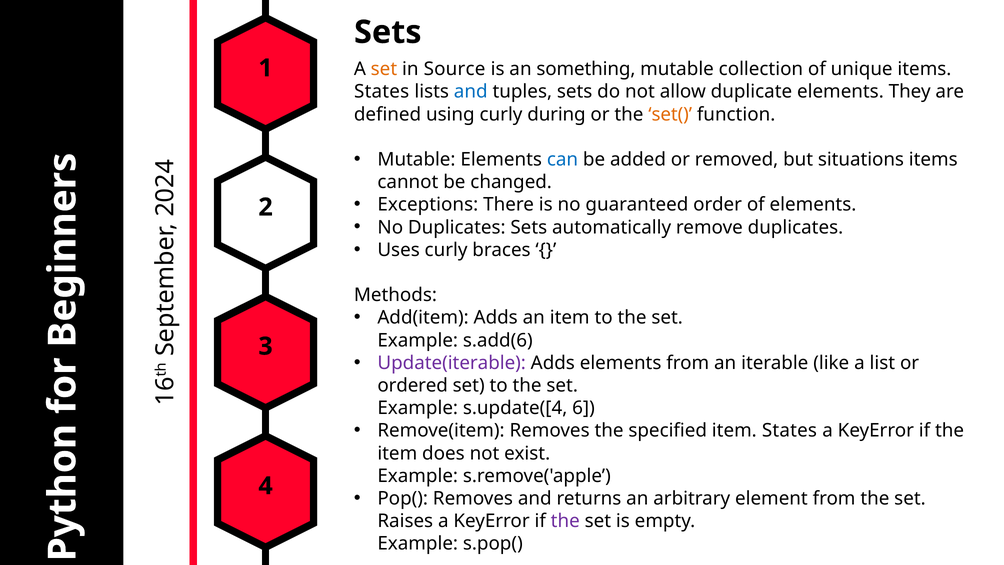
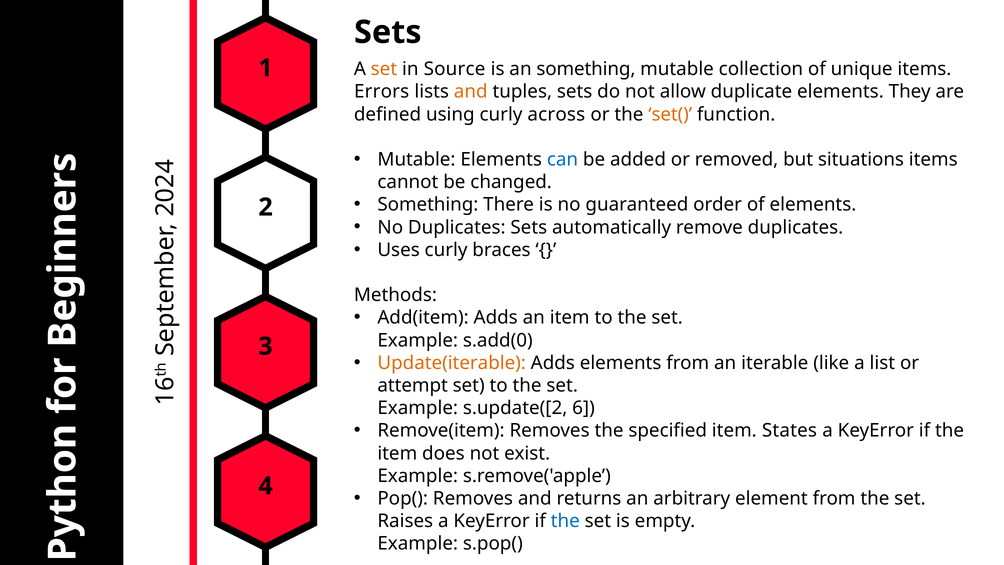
States at (382, 92): States -> Errors
and at (471, 92) colour: blue -> orange
during: during -> across
Exceptions at (428, 205): Exceptions -> Something
s.add(6: s.add(6 -> s.add(0
Update(iterable colour: purple -> orange
ordered: ordered -> attempt
s.update([4: s.update([4 -> s.update([2
the at (565, 521) colour: purple -> blue
